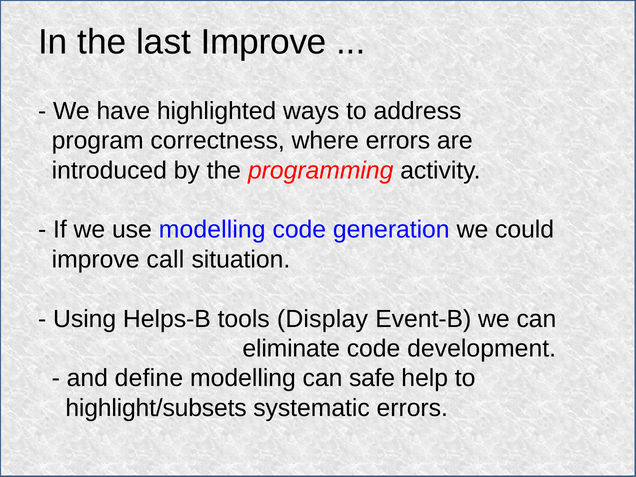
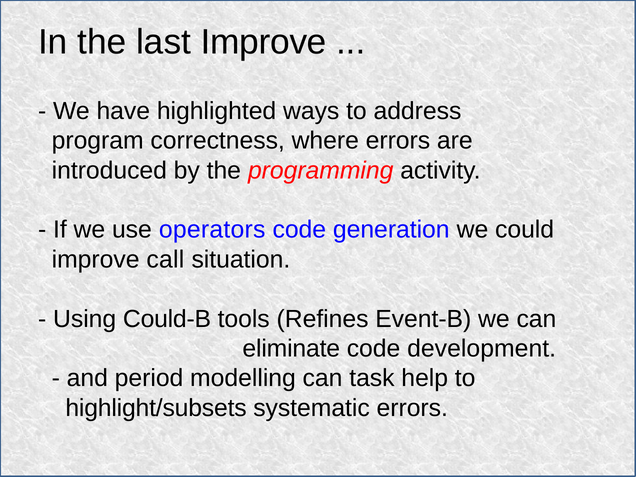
use modelling: modelling -> operators
Helps-B: Helps-B -> Could-B
Display: Display -> Refines
define: define -> period
safe: safe -> task
